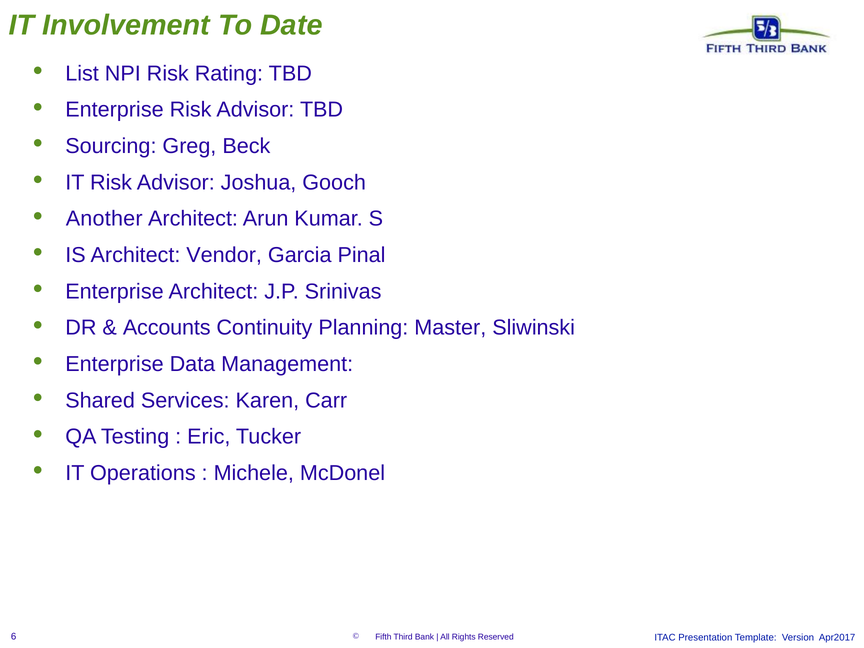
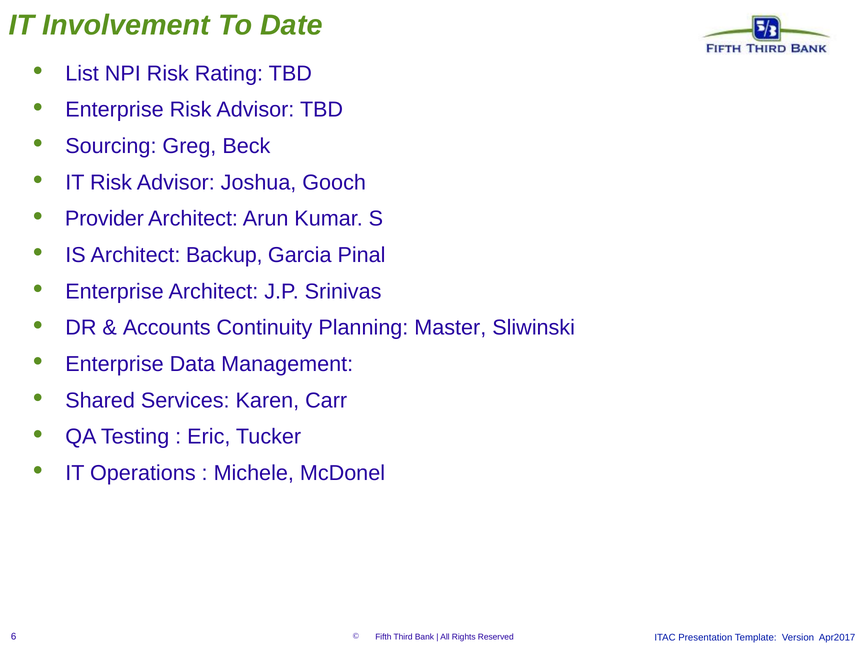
Another: Another -> Provider
Vendor: Vendor -> Backup
